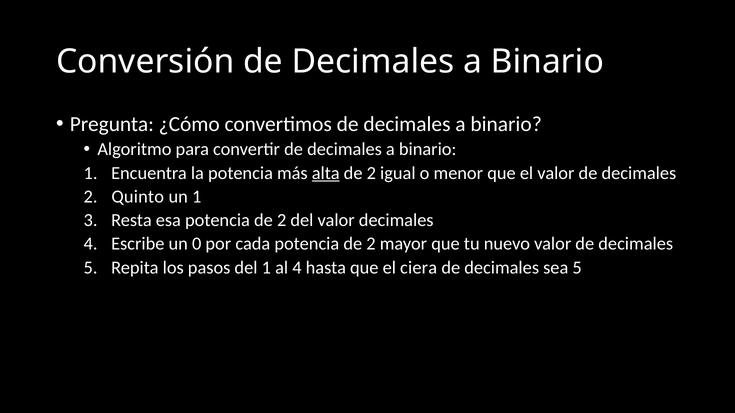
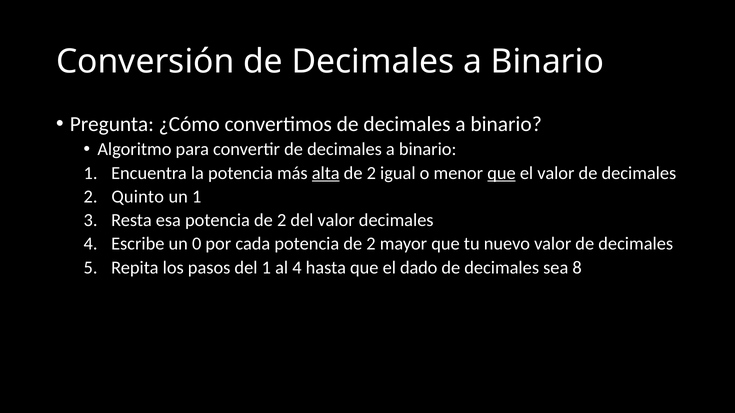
que at (501, 173) underline: none -> present
ciera: ciera -> dado
sea 5: 5 -> 8
